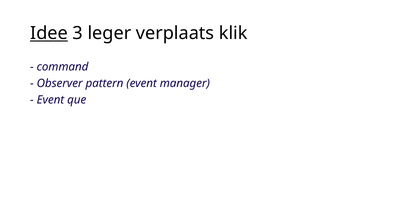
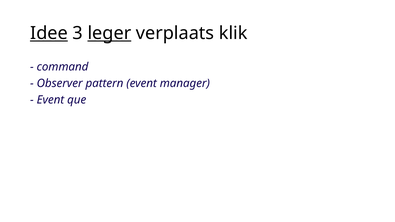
leger underline: none -> present
